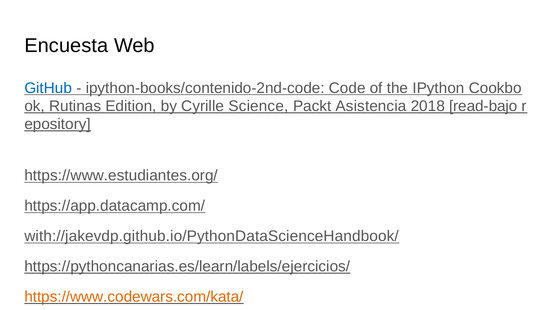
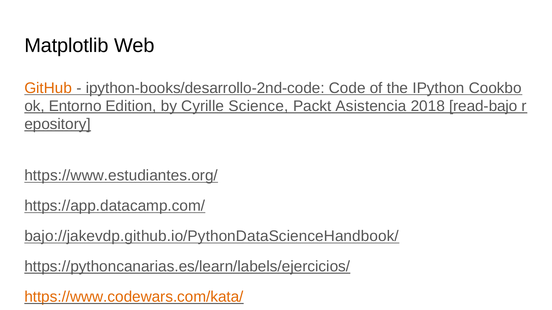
Encuesta: Encuesta -> Matplotlib
GitHub colour: blue -> orange
ipython-books/contenido-2nd-code: ipython-books/contenido-2nd-code -> ipython-books/desarrollo-2nd-code
Rutinas: Rutinas -> Entorno
with://jakevdp.github.io/PythonDataScienceHandbook/: with://jakevdp.github.io/PythonDataScienceHandbook/ -> bajo://jakevdp.github.io/PythonDataScienceHandbook/
